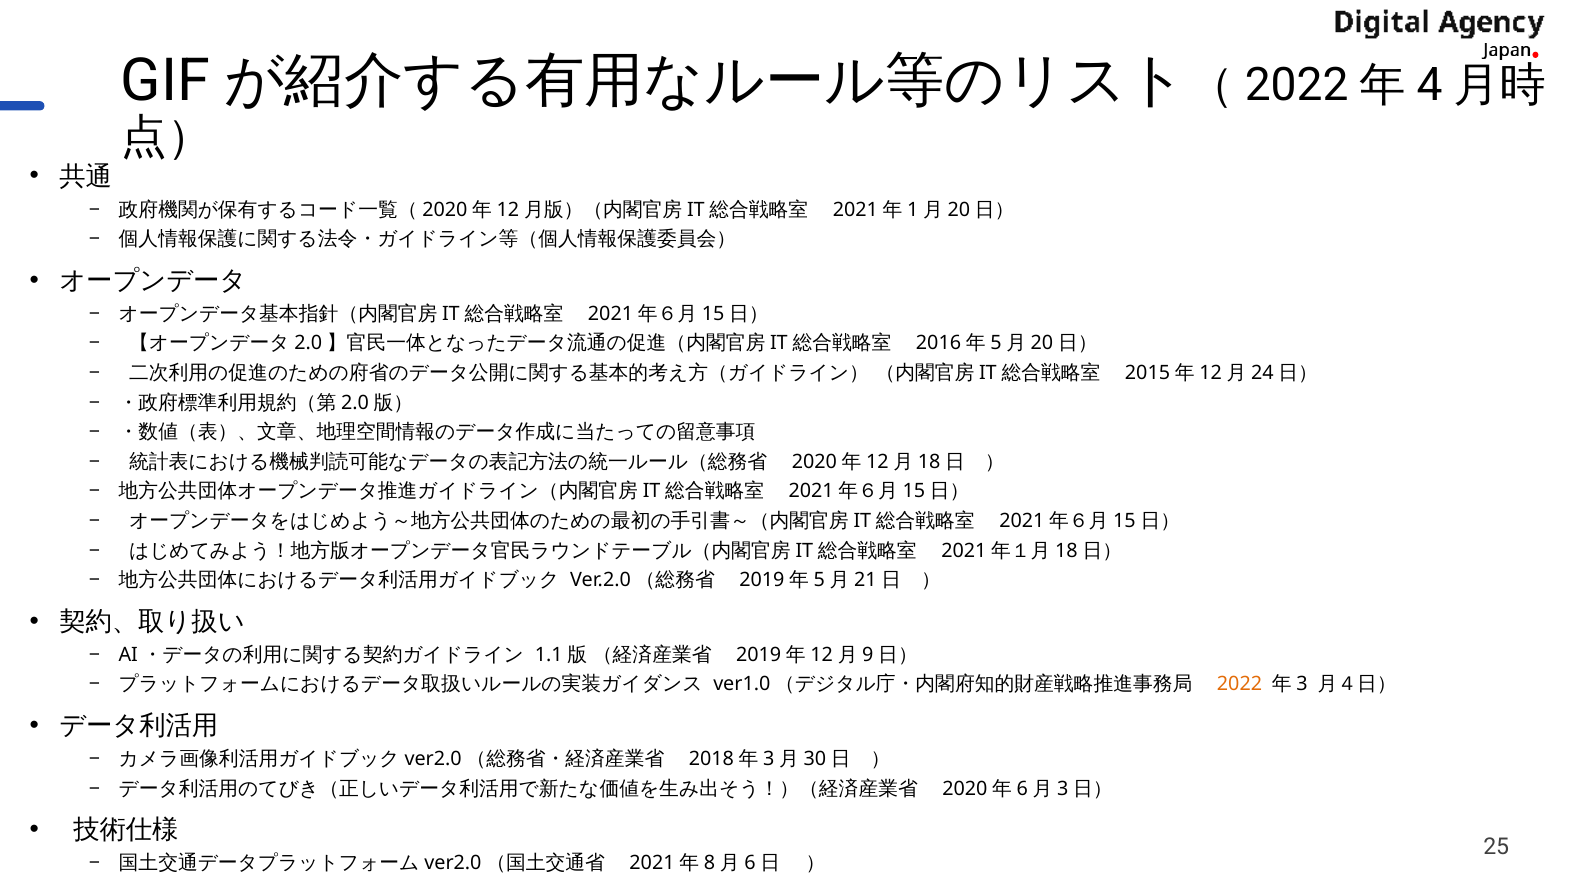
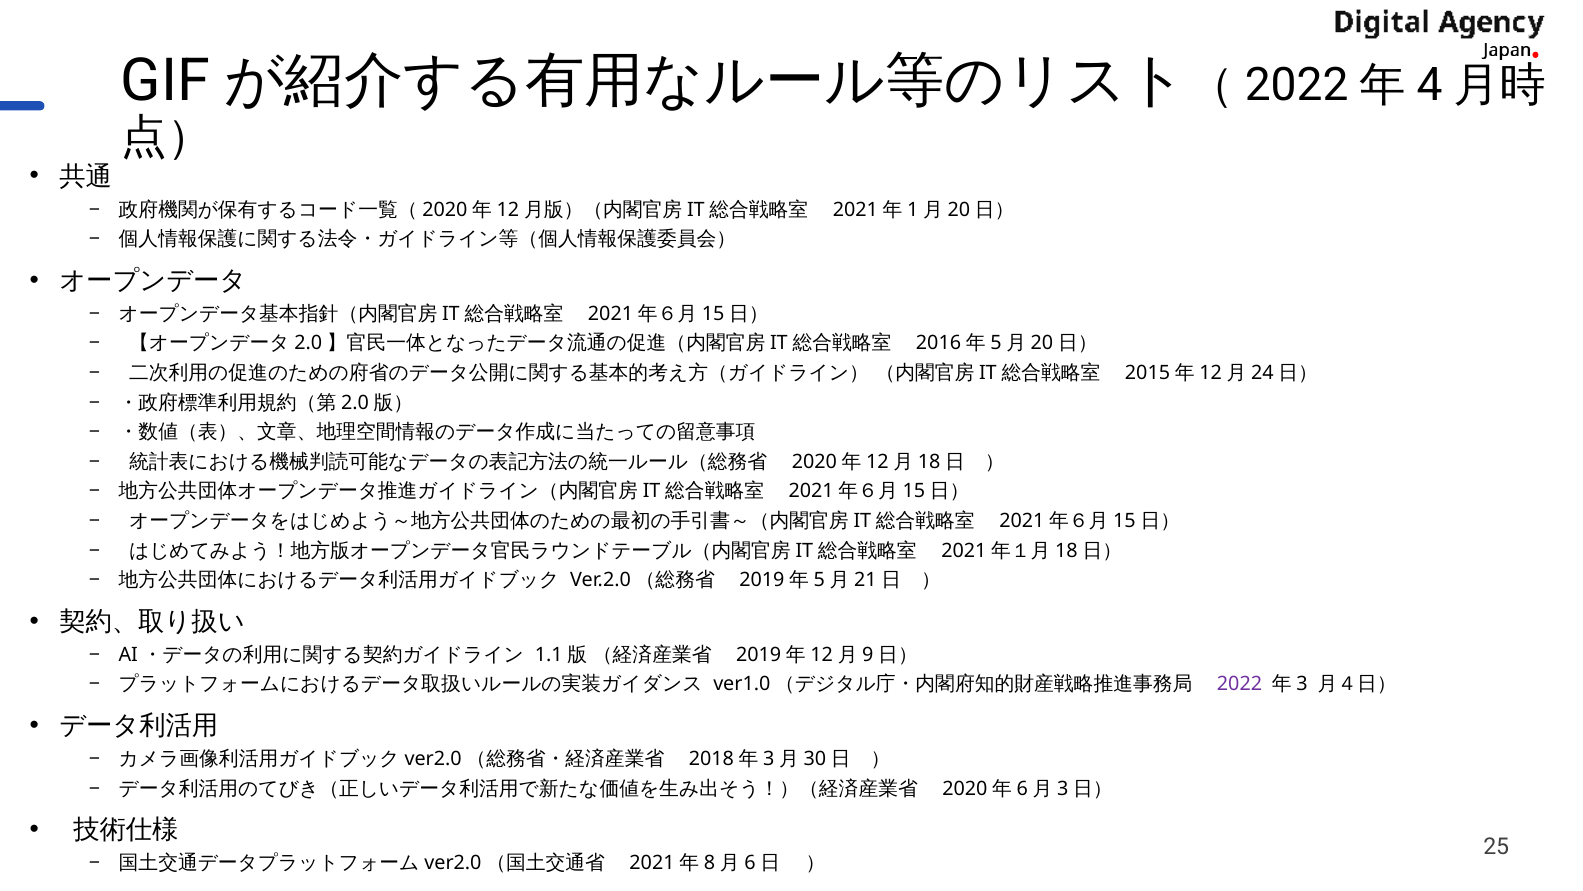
2022 colour: orange -> purple
